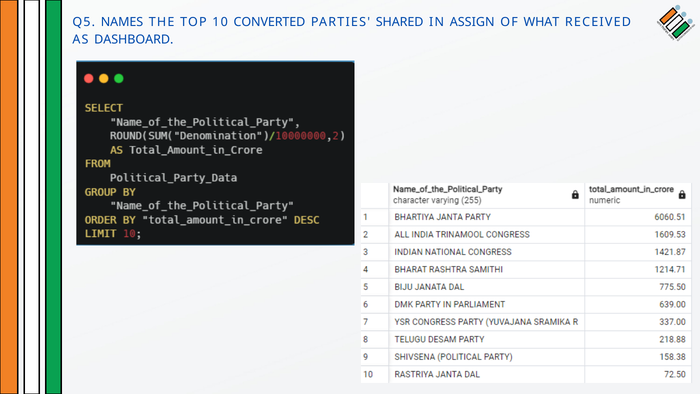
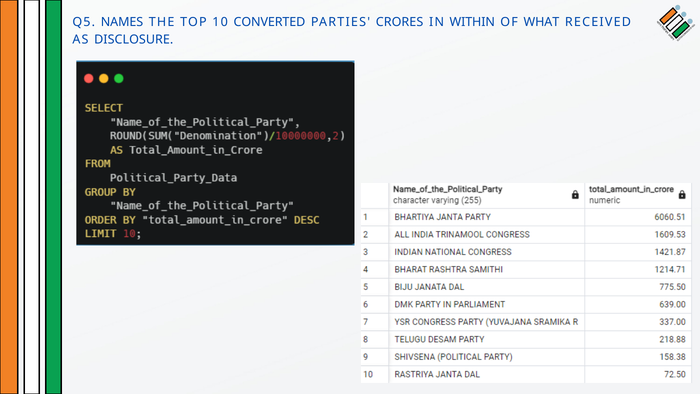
SHARED: SHARED -> CRORES
ASSIGN: ASSIGN -> WITHIN
DASHBOARD: DASHBOARD -> DISCLOSURE
